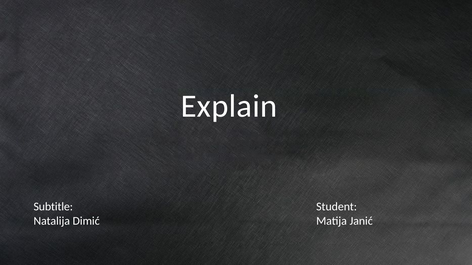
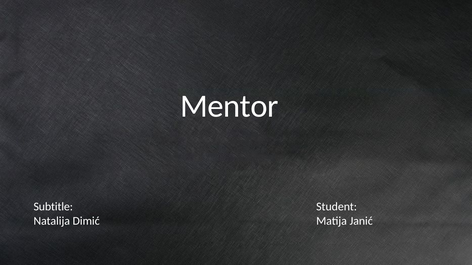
Explain: Explain -> Mentor
